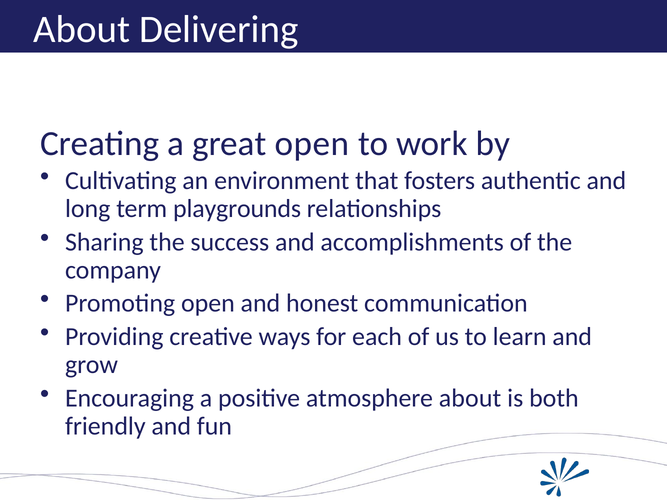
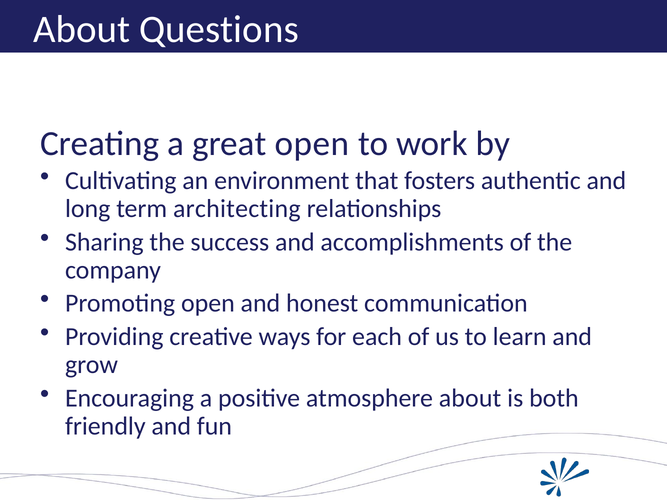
Delivering: Delivering -> Questions
playgrounds: playgrounds -> architecting
